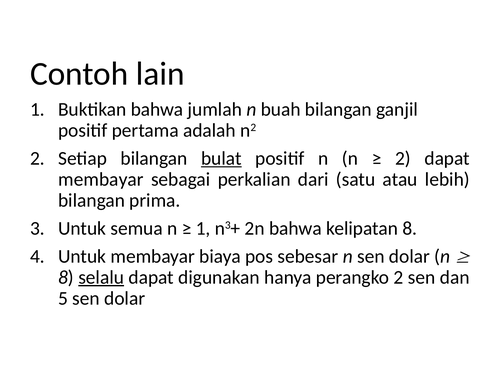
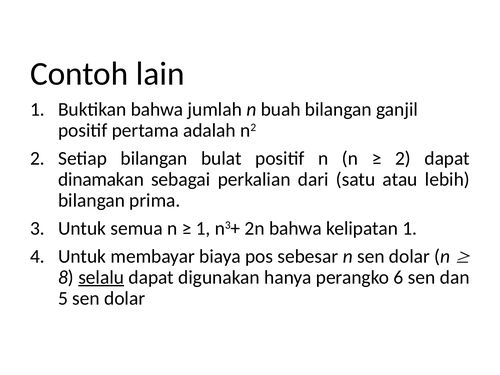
bulat underline: present -> none
membayar at (101, 179): membayar -> dinamakan
kelipatan 8: 8 -> 1
perangko 2: 2 -> 6
